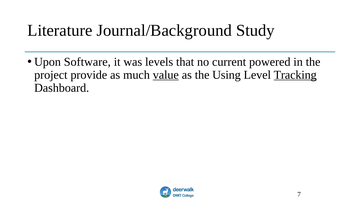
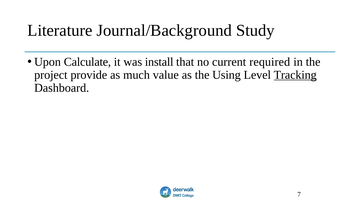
Software: Software -> Calculate
levels: levels -> install
powered: powered -> required
value underline: present -> none
